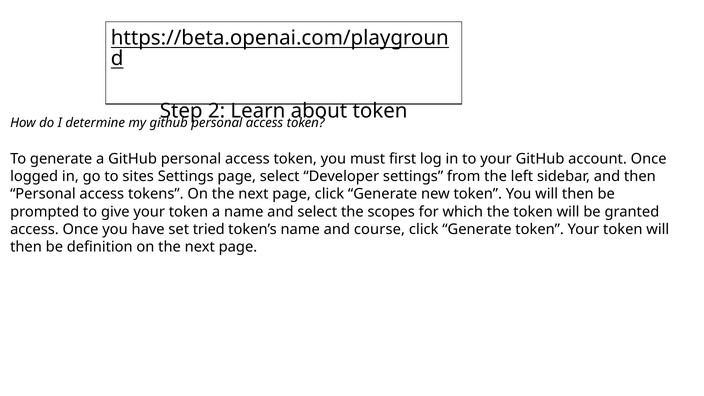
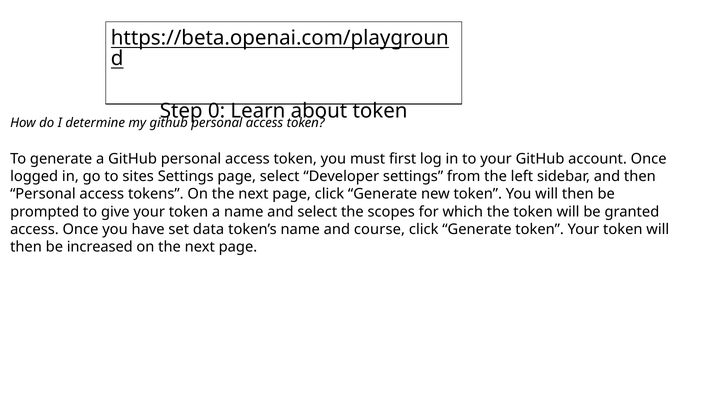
2: 2 -> 0
tried: tried -> data
definition: definition -> increased
